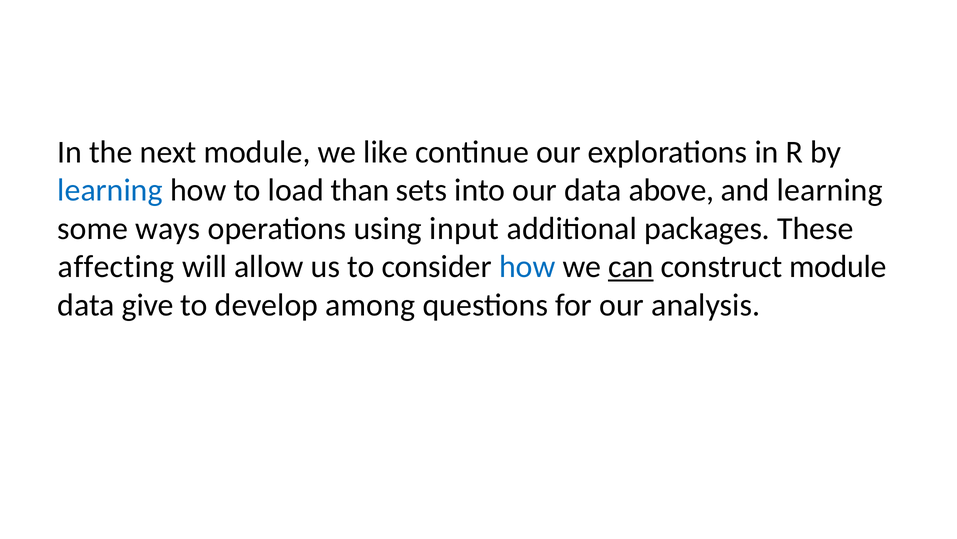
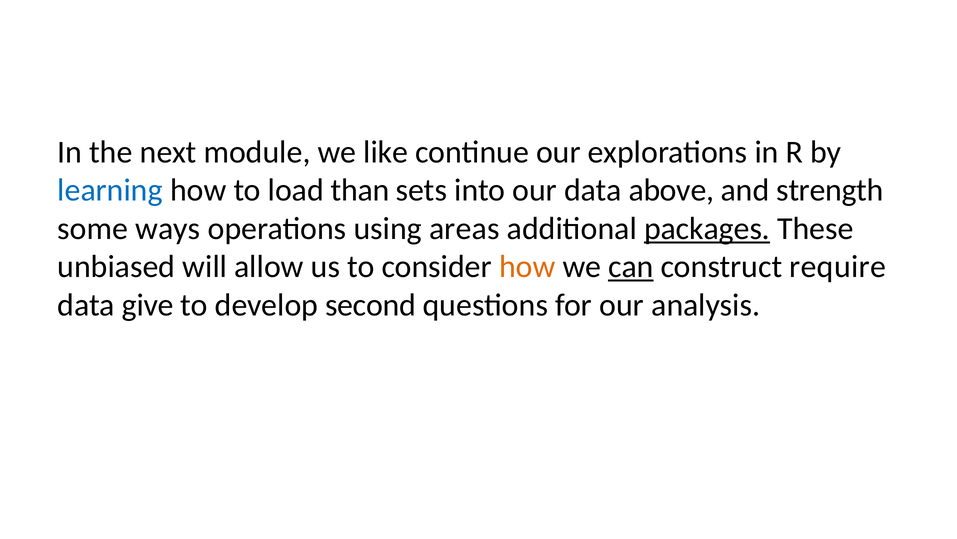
and learning: learning -> strength
input: input -> areas
packages underline: none -> present
affecting: affecting -> unbiased
how at (527, 267) colour: blue -> orange
construct module: module -> require
among: among -> second
